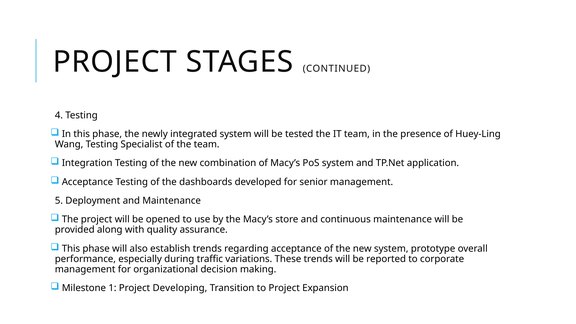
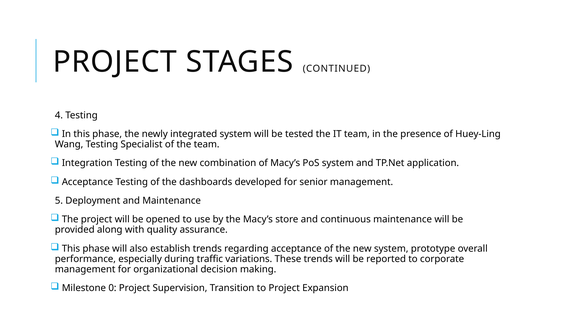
1: 1 -> 0
Developing: Developing -> Supervision
